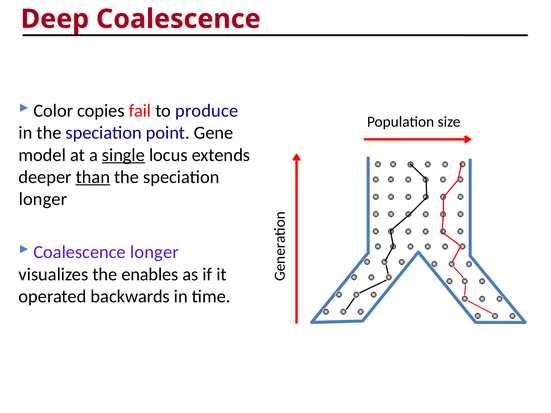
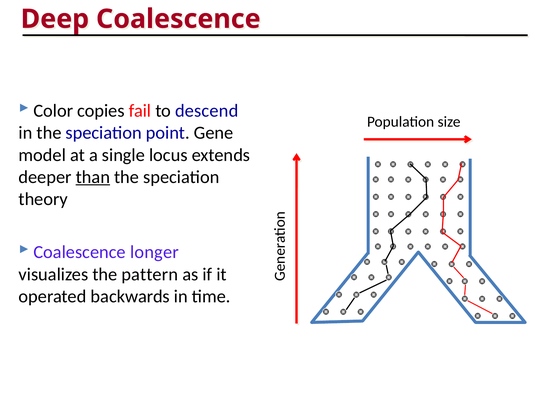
produce: produce -> descend
single underline: present -> none
longer at (43, 199): longer -> theory
enables: enables -> pattern
